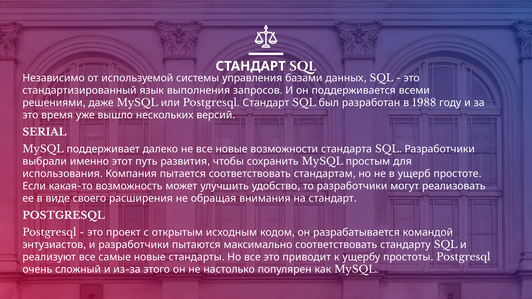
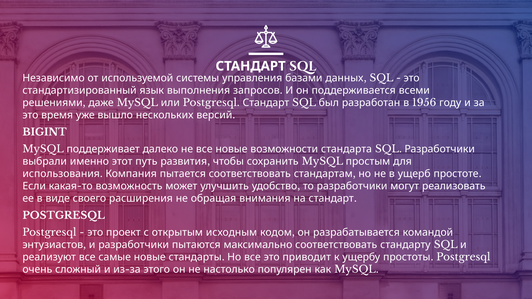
1988: 1988 -> 1956
SERIAL: SERIAL -> BIGINT
